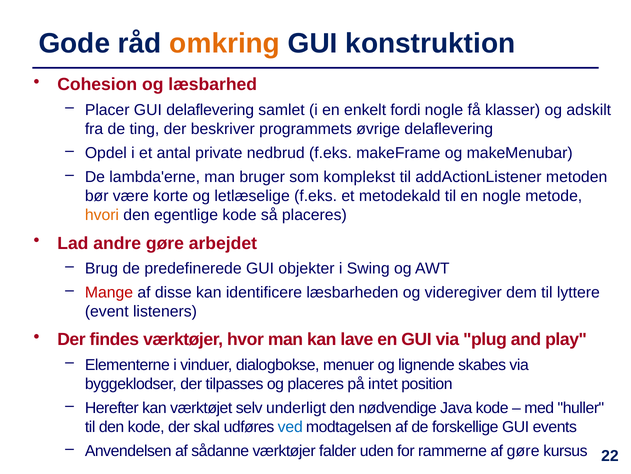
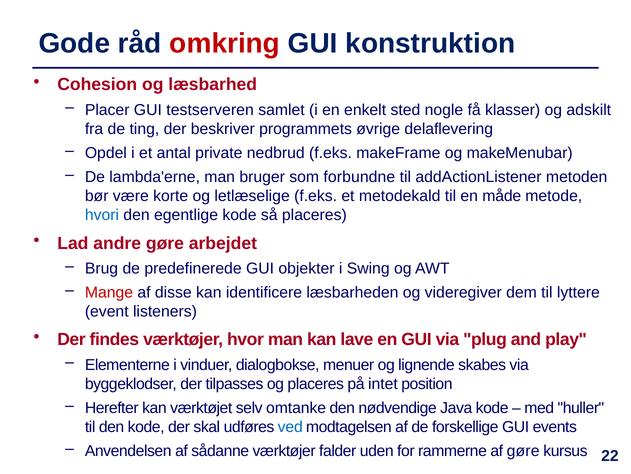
omkring colour: orange -> red
GUI delaflevering: delaflevering -> testserveren
fordi: fordi -> sted
komplekst: komplekst -> forbundne
en nogle: nogle -> måde
hvori colour: orange -> blue
underligt: underligt -> omtanke
